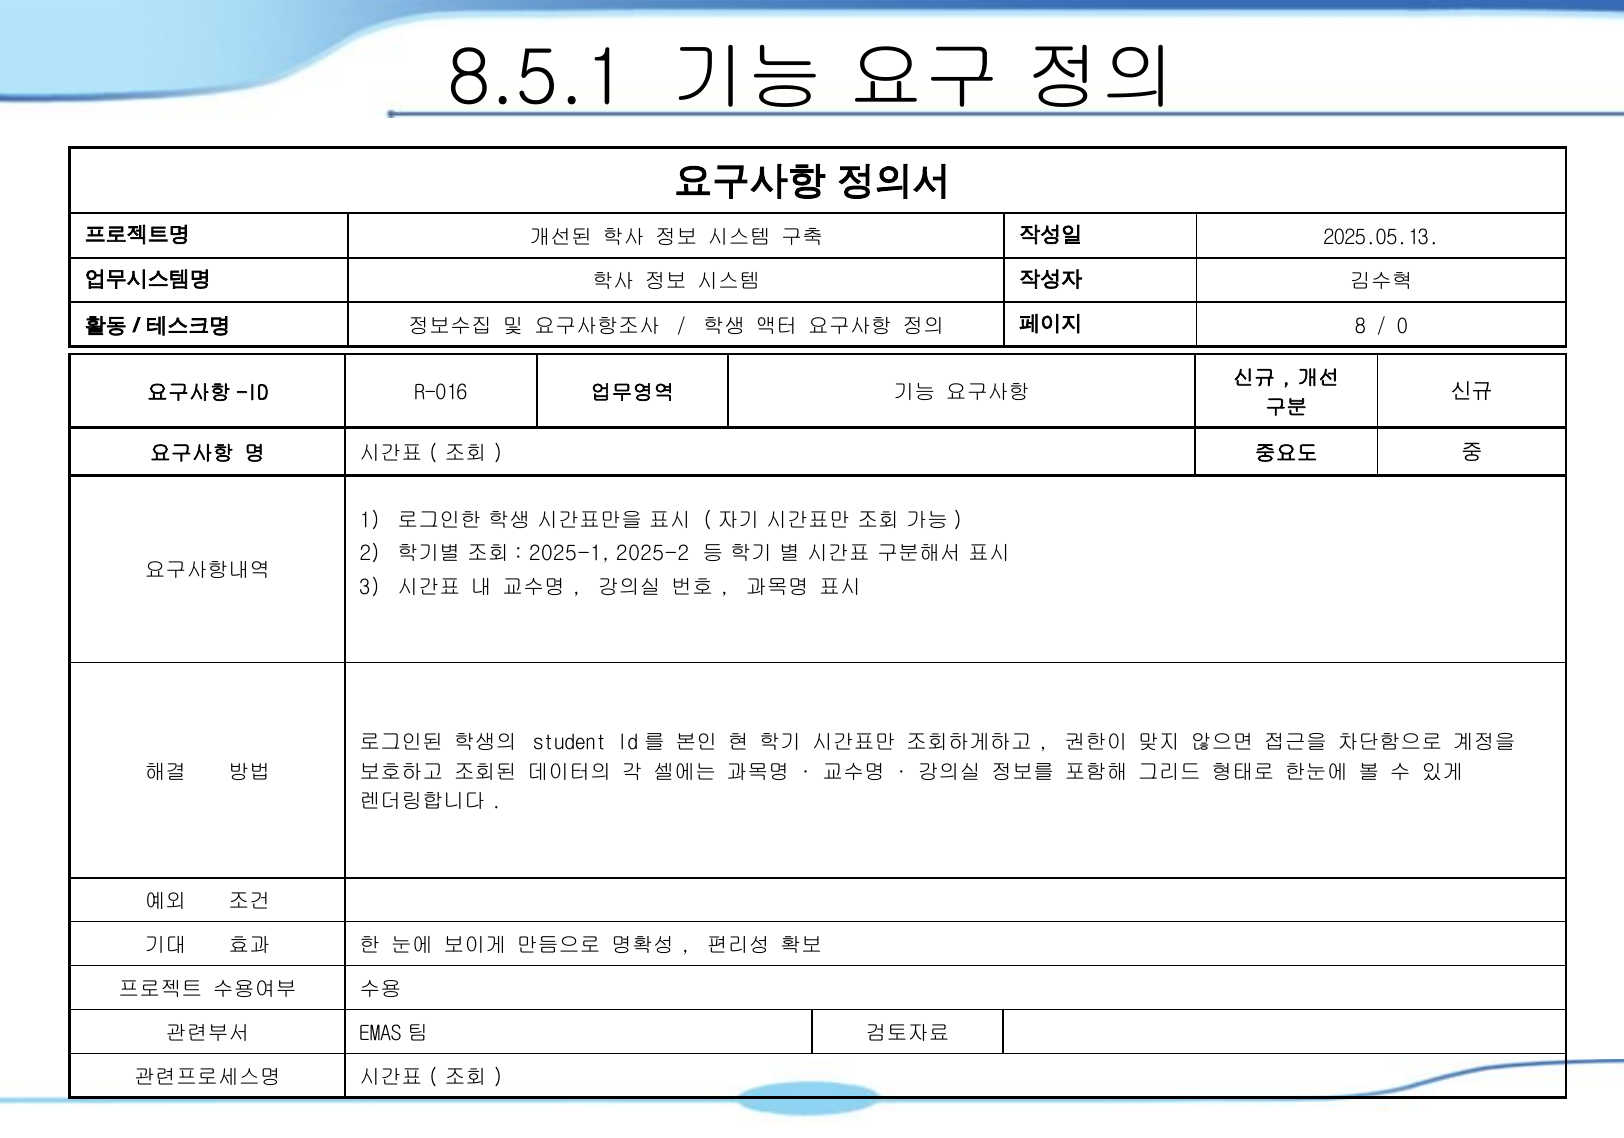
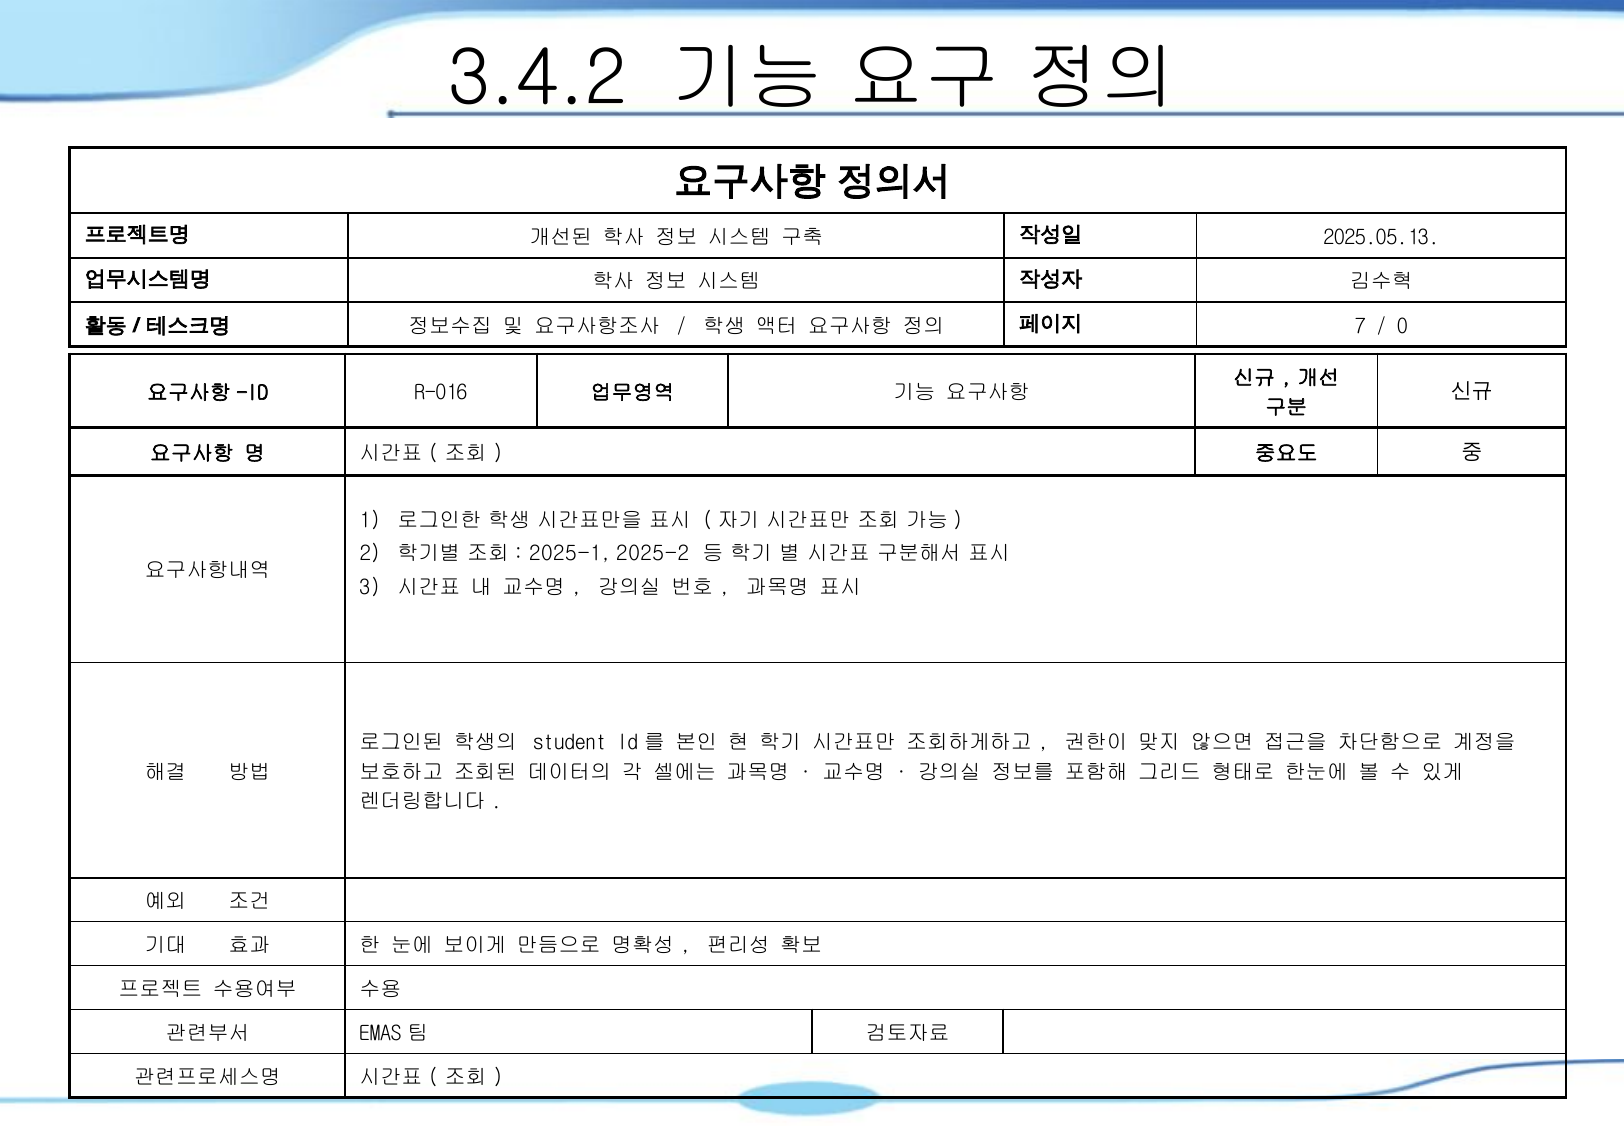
8.5.1: 8.5.1 -> 3.4.2
8: 8 -> 7
